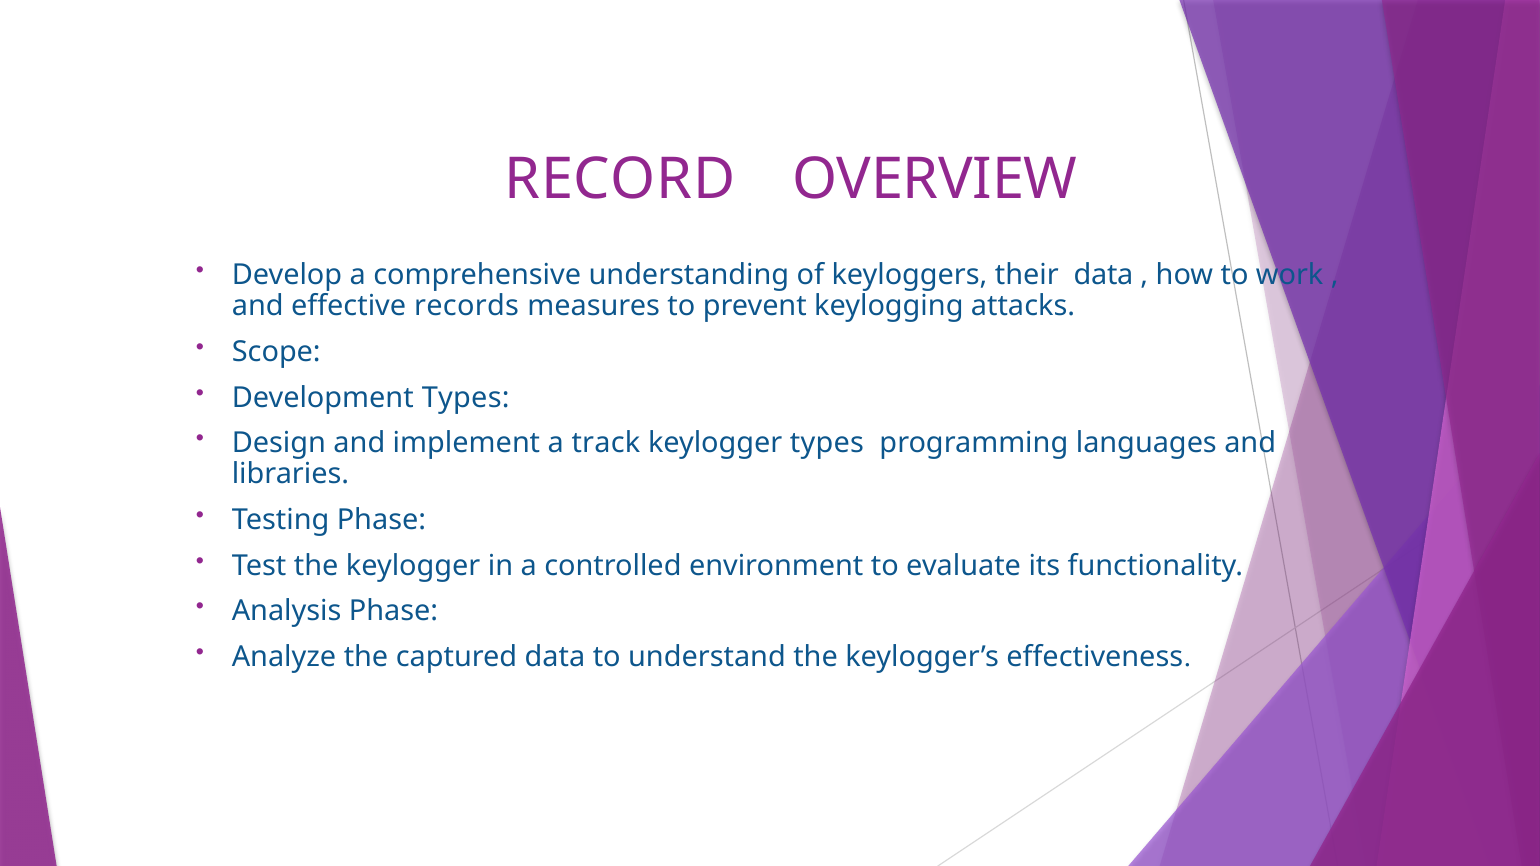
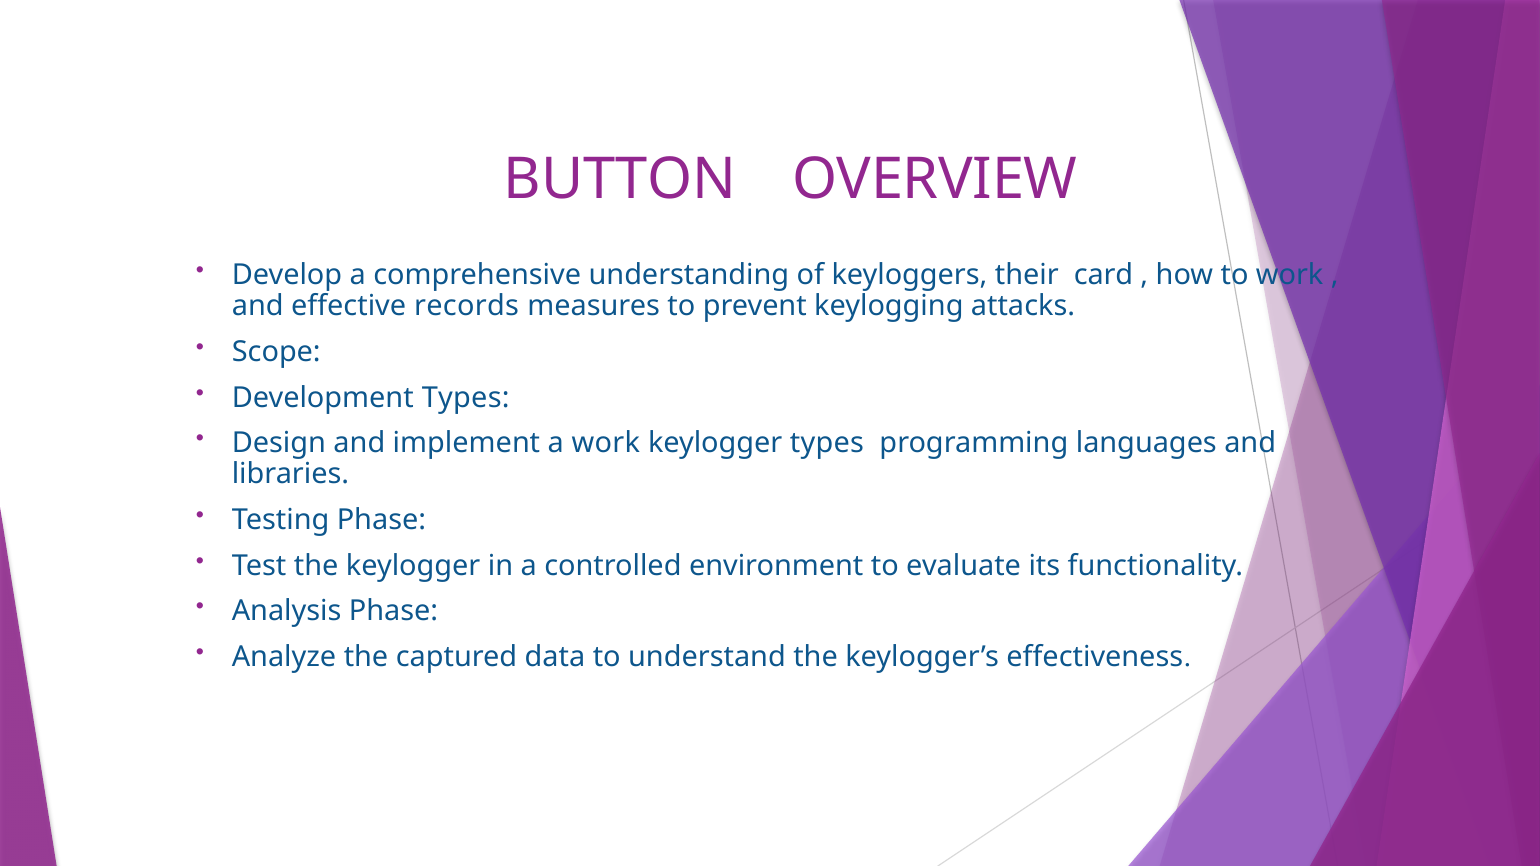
RECORD: RECORD -> BUTTON
their data: data -> card
a track: track -> work
